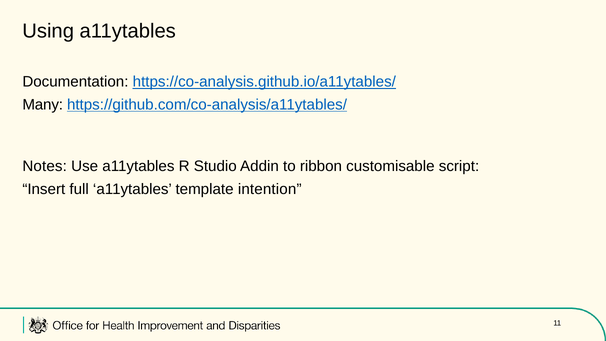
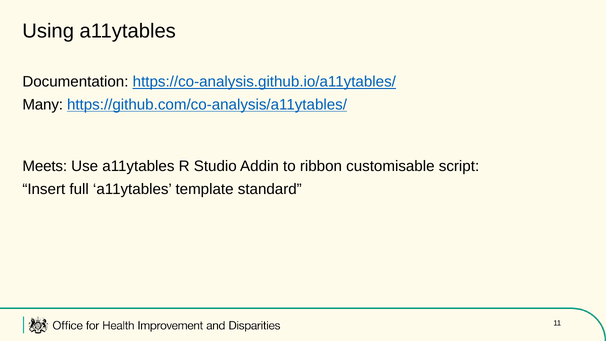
Notes: Notes -> Meets
intention: intention -> standard
